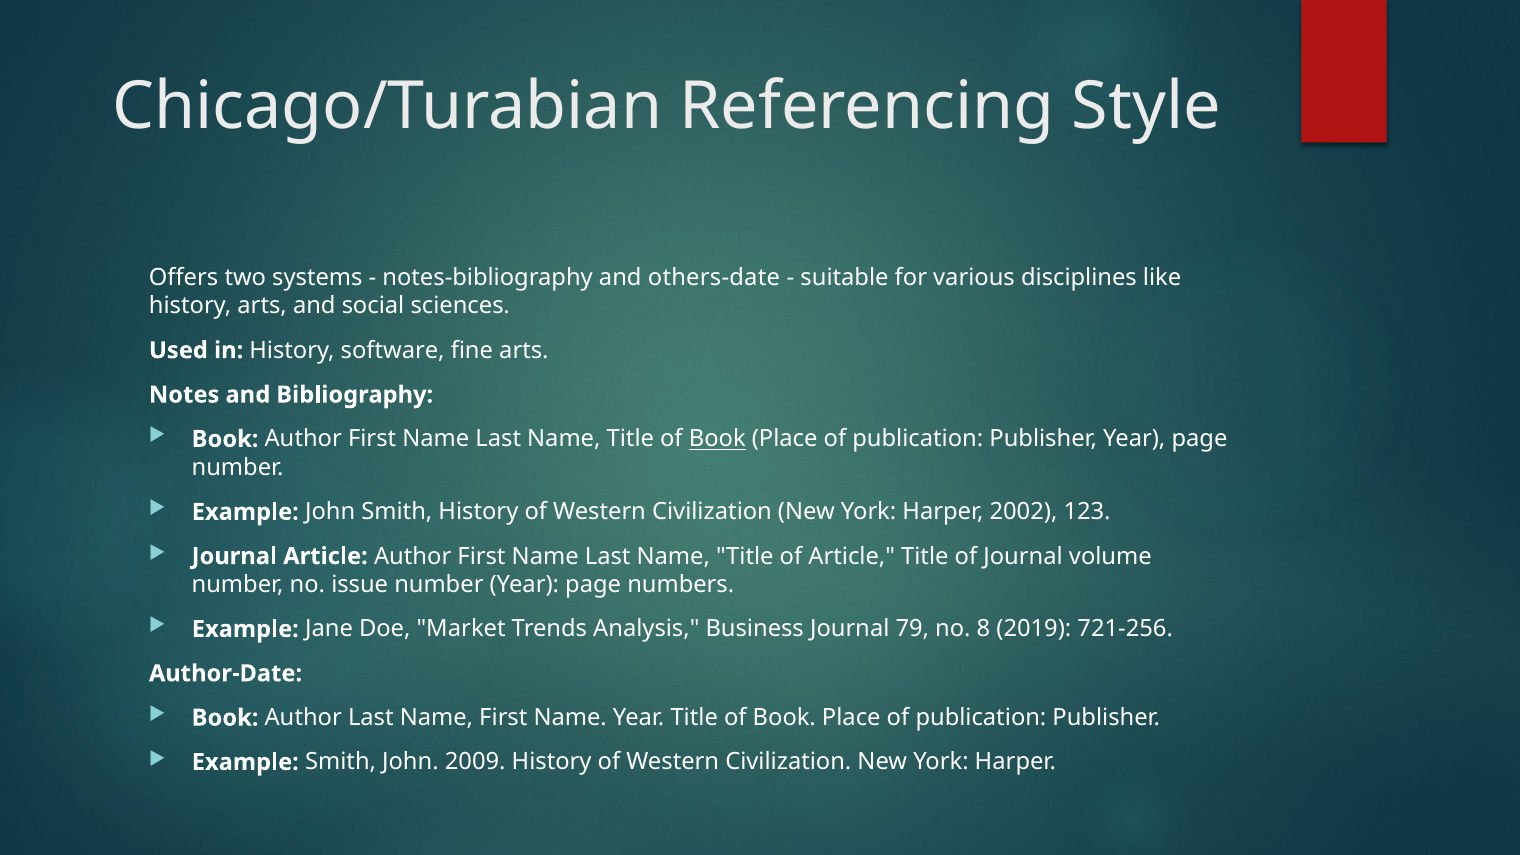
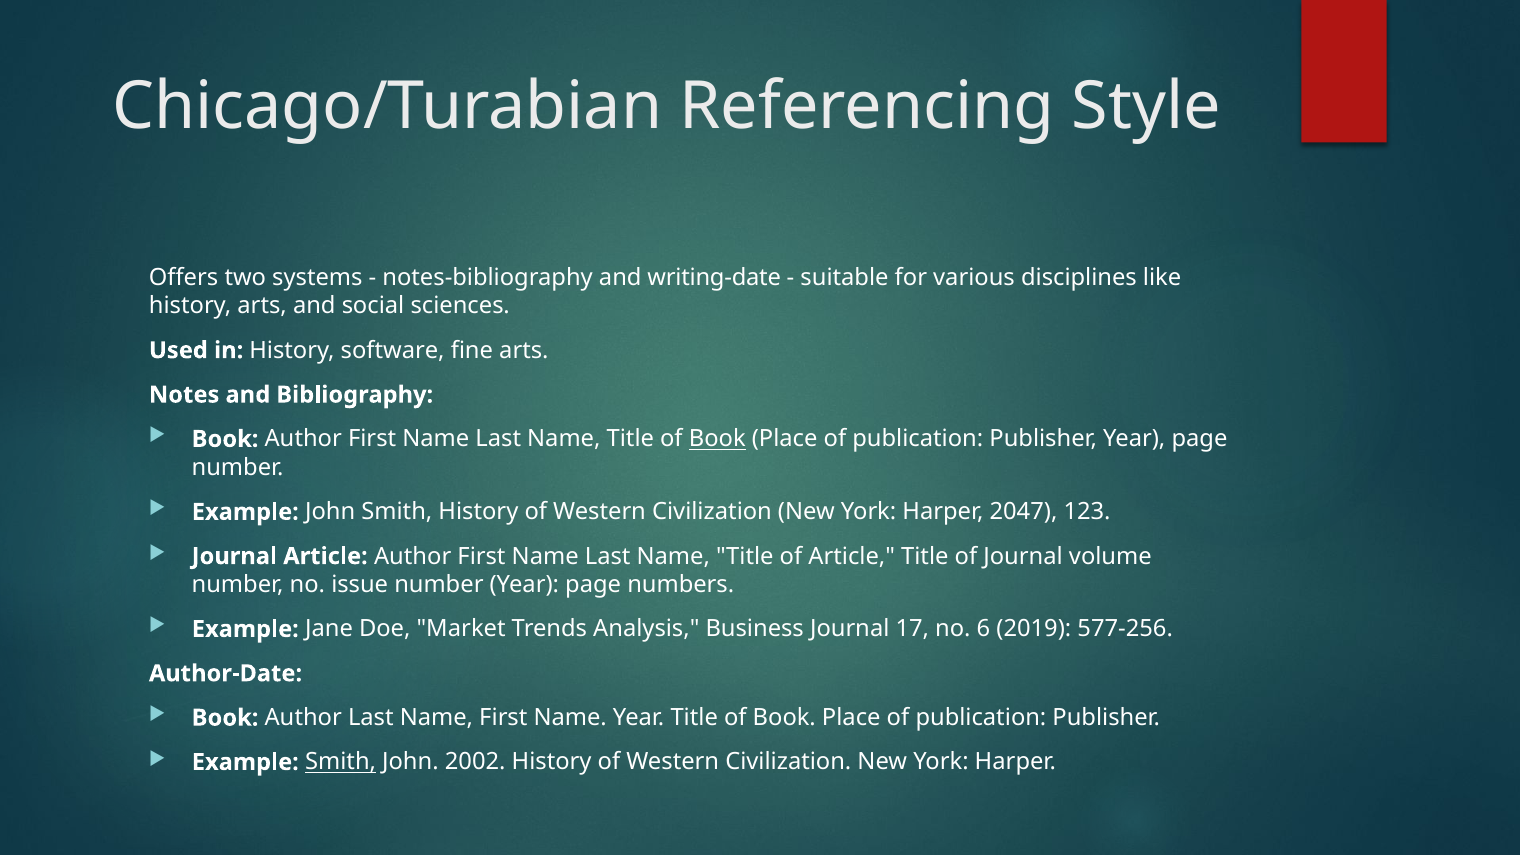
others-date: others-date -> writing-date
2002: 2002 -> 2047
79: 79 -> 17
8: 8 -> 6
721-256: 721-256 -> 577-256
Smith at (341, 762) underline: none -> present
2009: 2009 -> 2002
